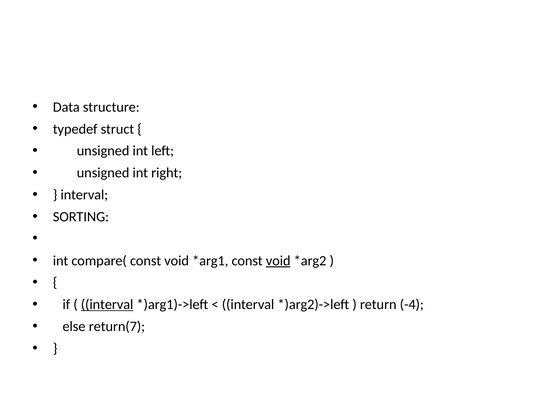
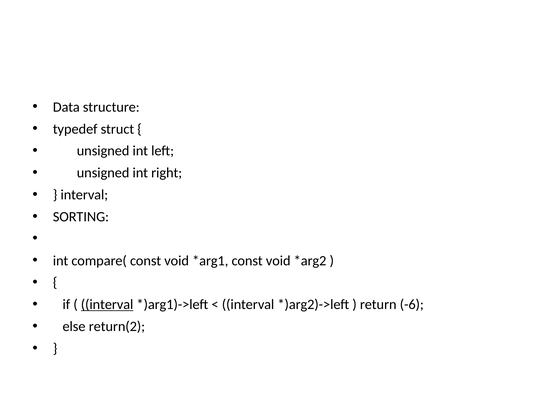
void at (278, 261) underline: present -> none
-4: -4 -> -6
return(7: return(7 -> return(2
